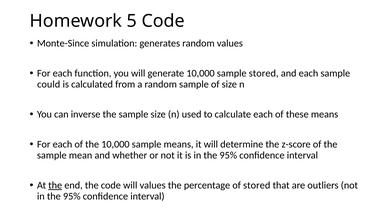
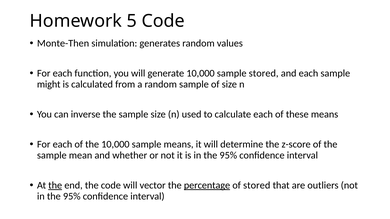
Monte-Since: Monte-Since -> Monte-Then
could: could -> might
will values: values -> vector
percentage underline: none -> present
